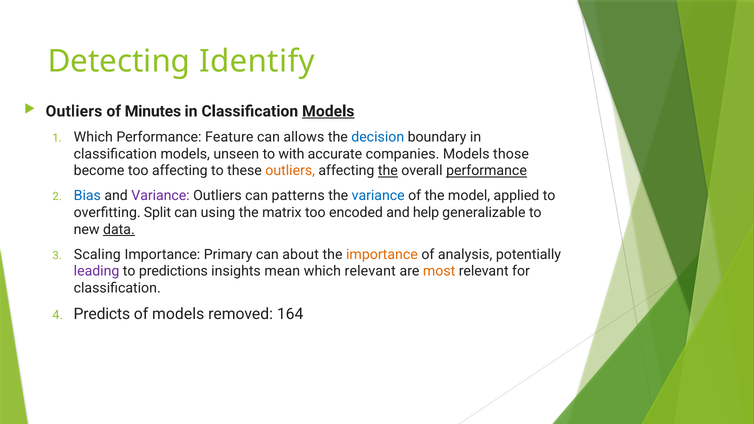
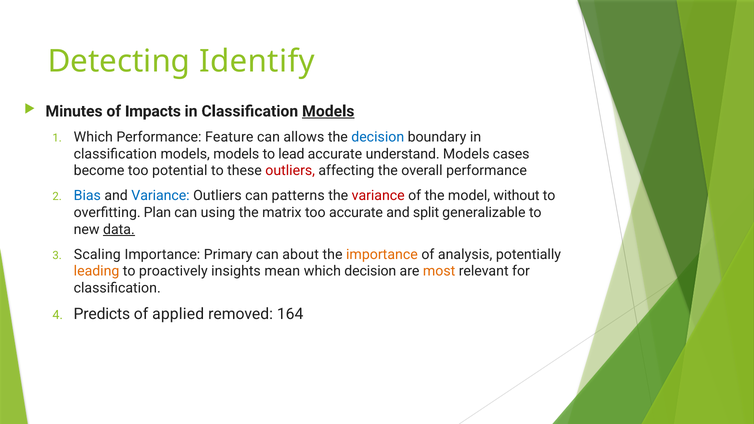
Outliers at (74, 111): Outliers -> Minutes
Minutes: Minutes -> Impacts
models unseen: unseen -> models
with: with -> lead
companies: companies -> understand
those: those -> cases
too affecting: affecting -> potential
outliers at (290, 171) colour: orange -> red
the at (388, 171) underline: present -> none
performance at (487, 171) underline: present -> none
Variance at (160, 196) colour: purple -> blue
variance at (378, 196) colour: blue -> red
applied: applied -> without
Split: Split -> Plan
too encoded: encoded -> accurate
help: help -> split
leading colour: purple -> orange
predictions: predictions -> proactively
which relevant: relevant -> decision
of models: models -> applied
